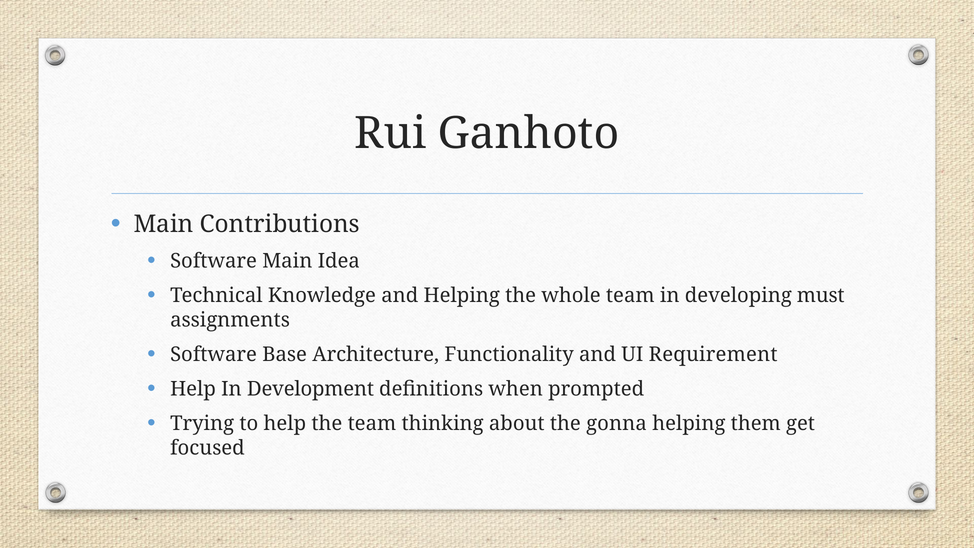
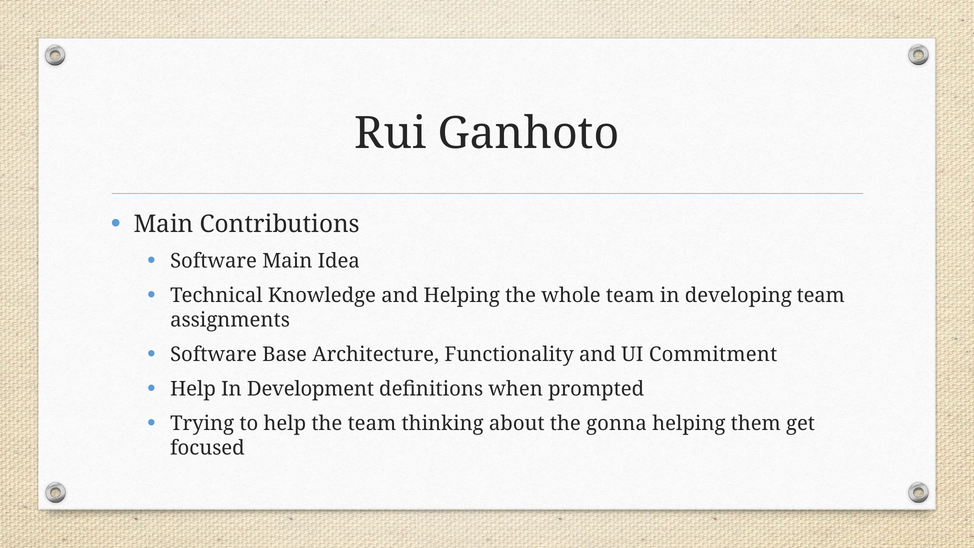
developing must: must -> team
Requirement: Requirement -> Commitment
